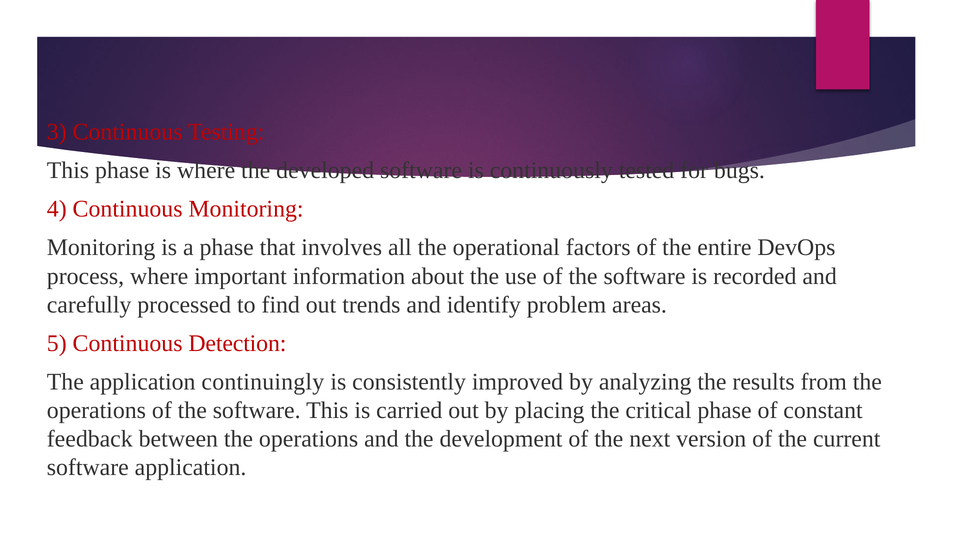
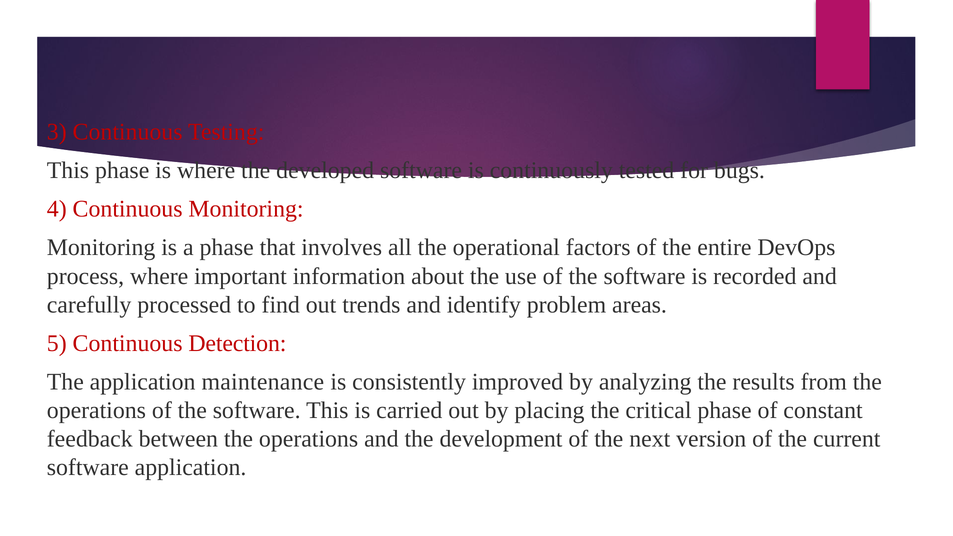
continuingly: continuingly -> maintenance
